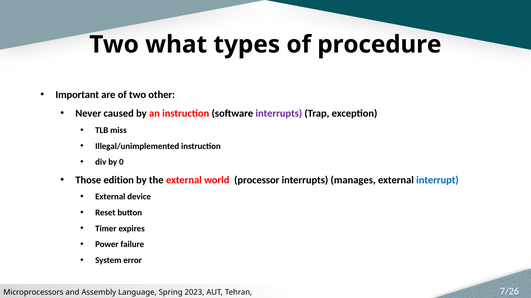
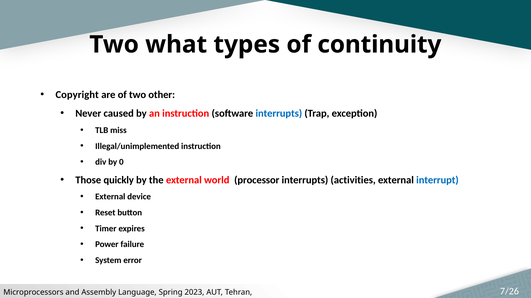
procedure: procedure -> continuity
Important: Important -> Copyright
interrupts at (279, 114) colour: purple -> blue
edition: edition -> quickly
manages: manages -> activities
